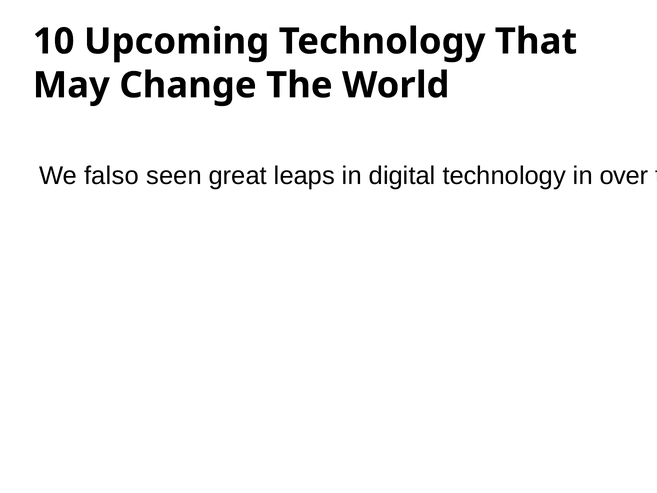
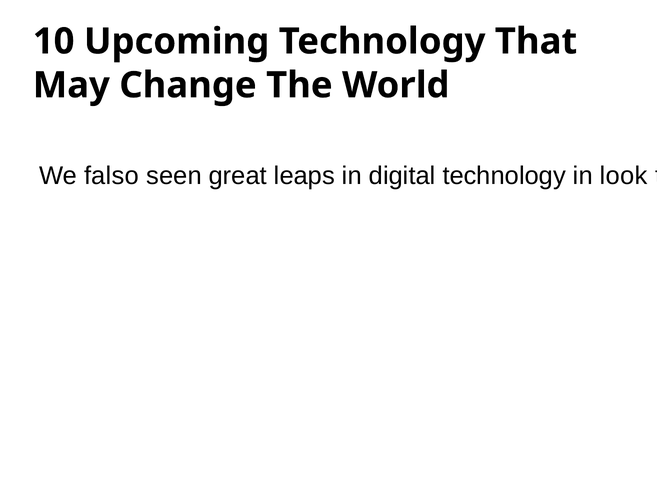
over: over -> look
